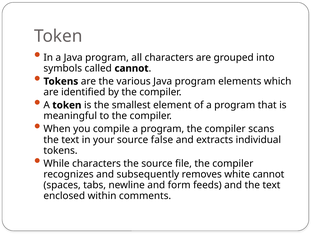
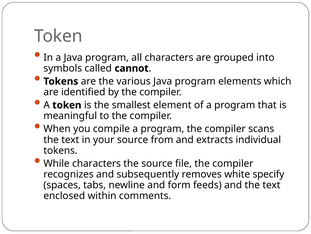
false: false -> from
white cannot: cannot -> specify
